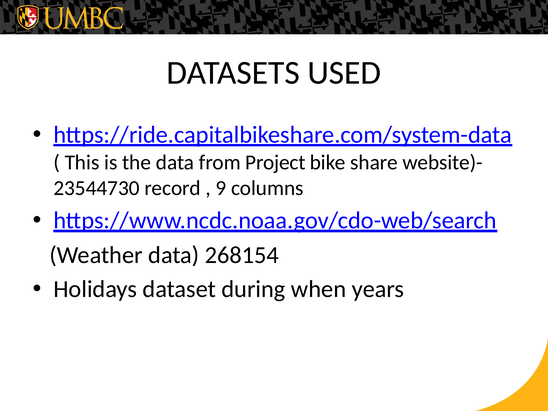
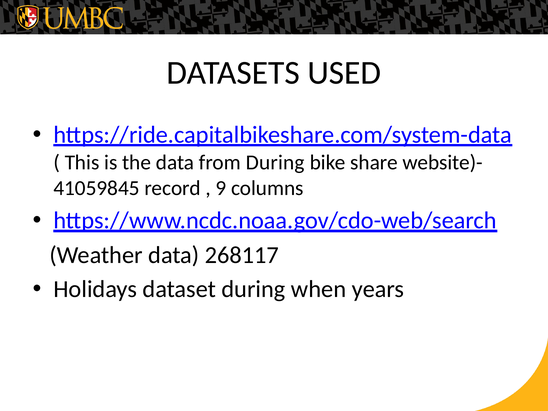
from Project: Project -> During
23544730: 23544730 -> 41059845
268154: 268154 -> 268117
